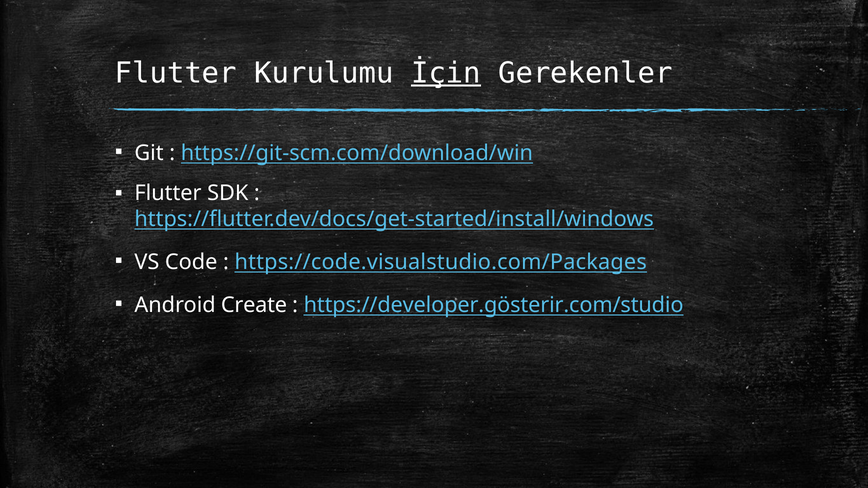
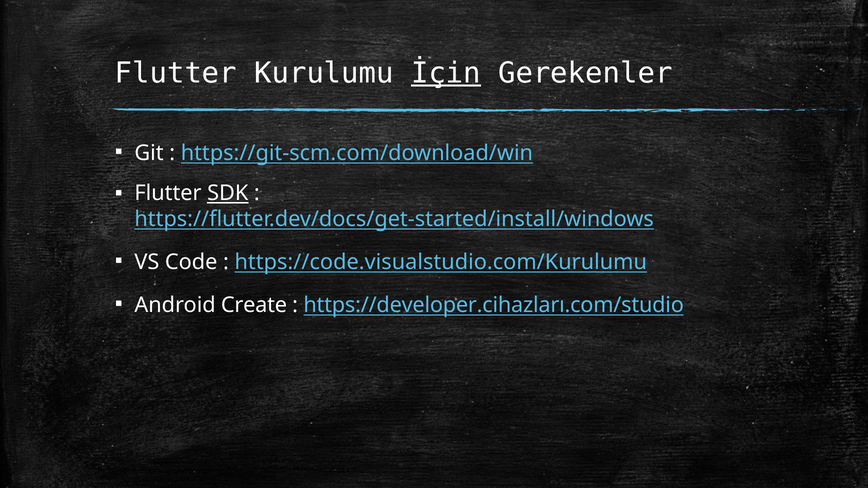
SDK underline: none -> present
https://code.visualstudio.com/Packages: https://code.visualstudio.com/Packages -> https://code.visualstudio.com/Kurulumu
https://developer.gösterir.com/studio: https://developer.gösterir.com/studio -> https://developer.cihazları.com/studio
